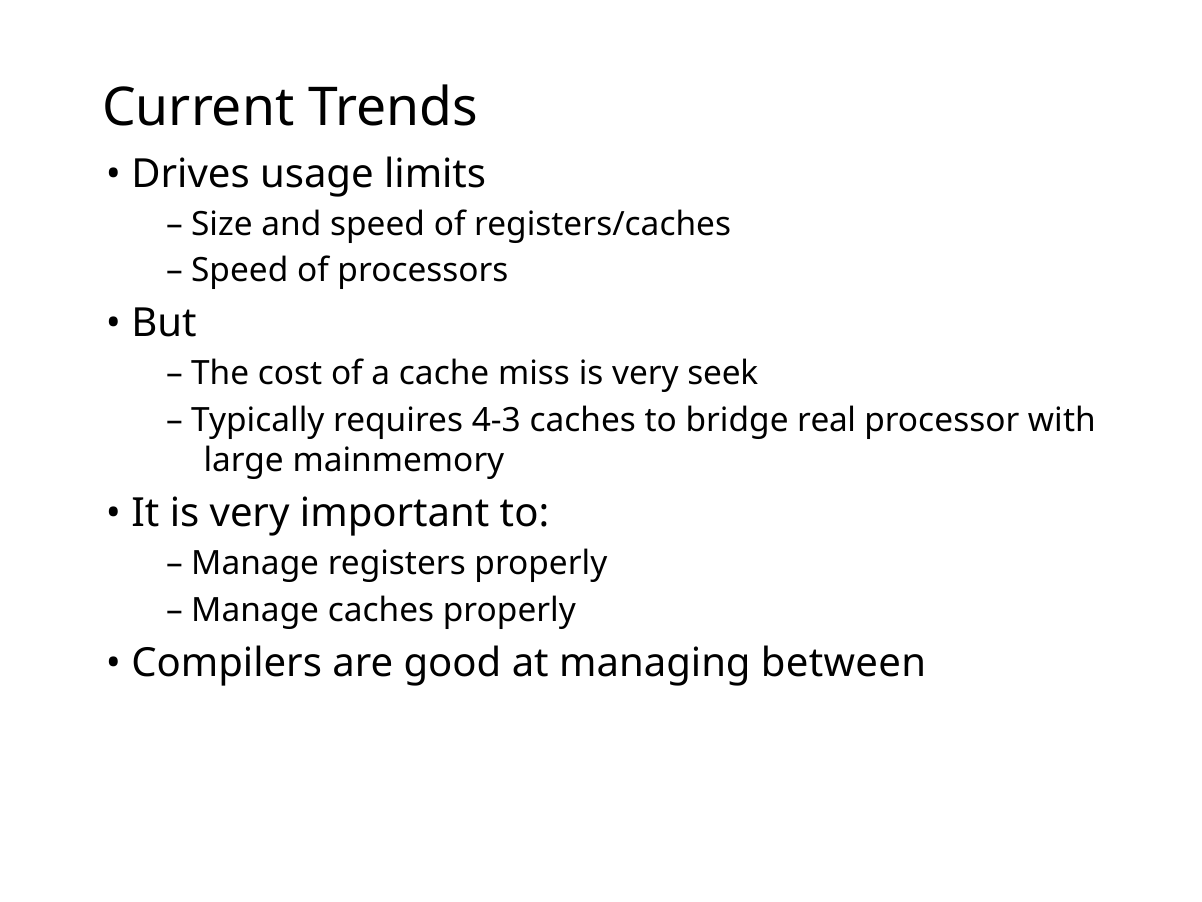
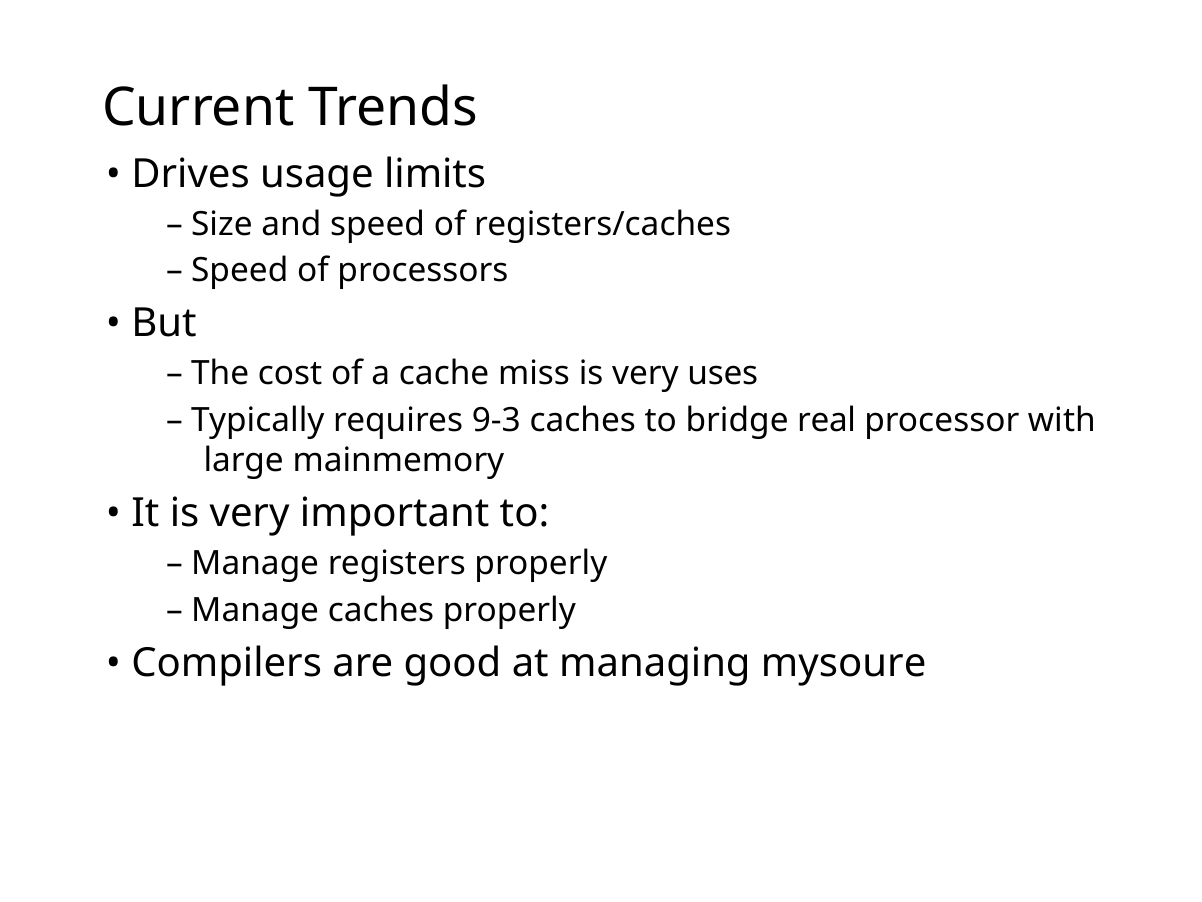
seek: seek -> uses
4-3: 4-3 -> 9-3
between: between -> mysoure
